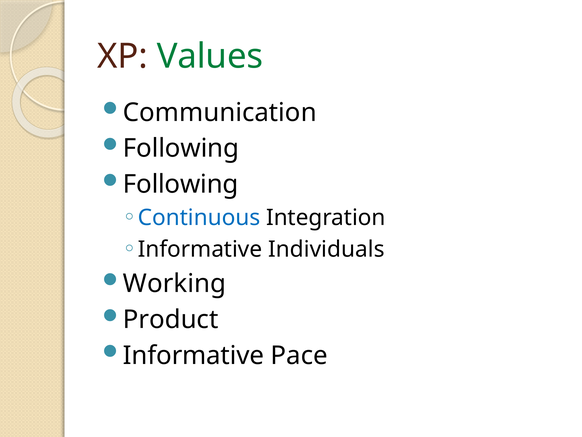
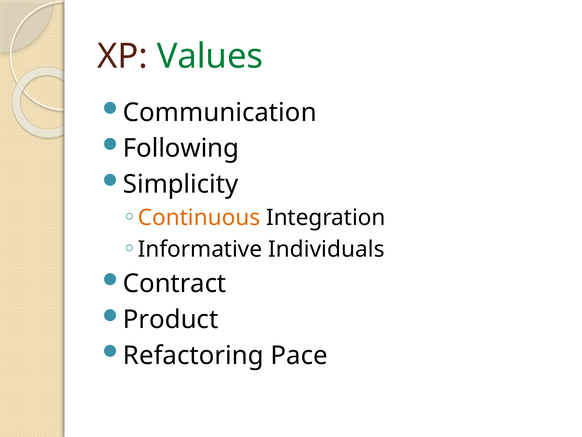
Following at (181, 184): Following -> Simplicity
Continuous colour: blue -> orange
Working: Working -> Contract
Informative at (193, 355): Informative -> Refactoring
